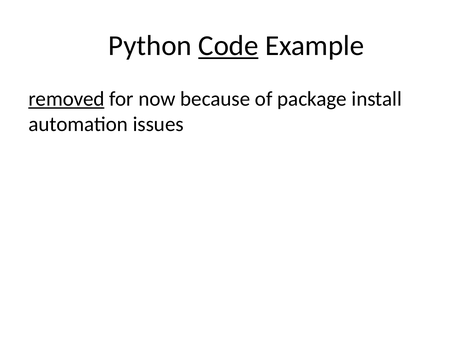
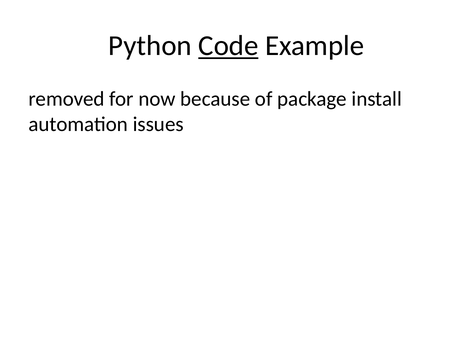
removed underline: present -> none
